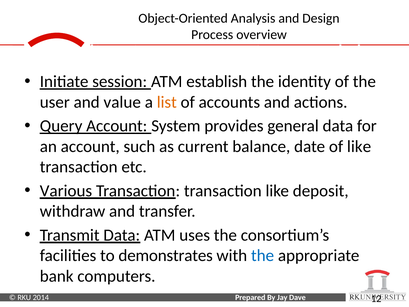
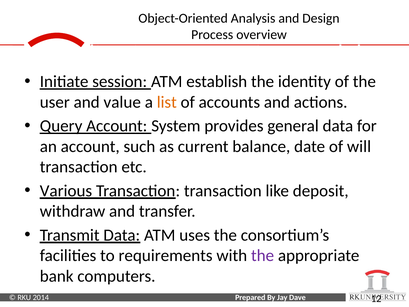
of like: like -> will
demonstrates: demonstrates -> requirements
the at (263, 255) colour: blue -> purple
